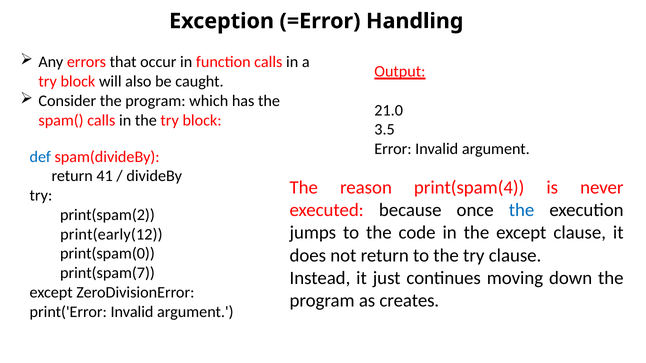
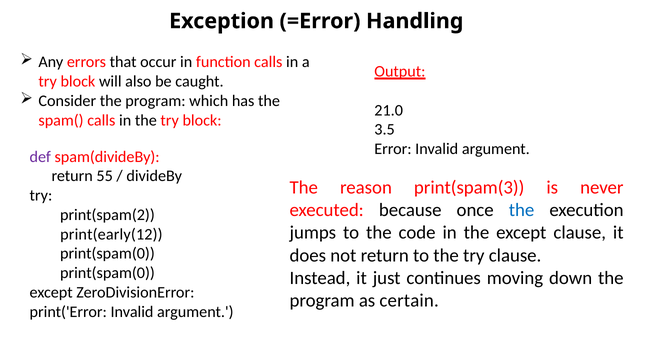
def colour: blue -> purple
41: 41 -> 55
print(spam(4: print(spam(4 -> print(spam(3
print(spam(7 at (107, 273): print(spam(7 -> print(spam(0
creates: creates -> certain
